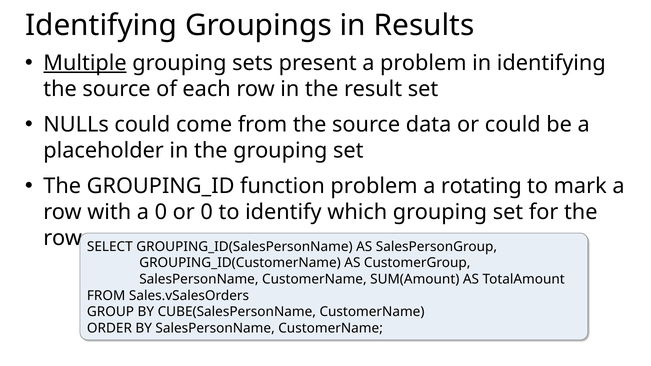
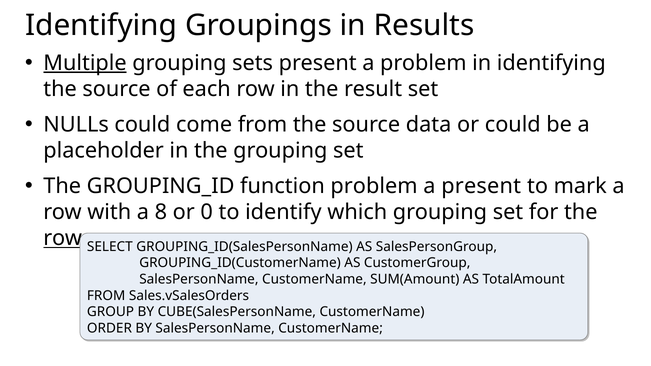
a rotating: rotating -> present
a 0: 0 -> 8
row at (63, 238) underline: none -> present
